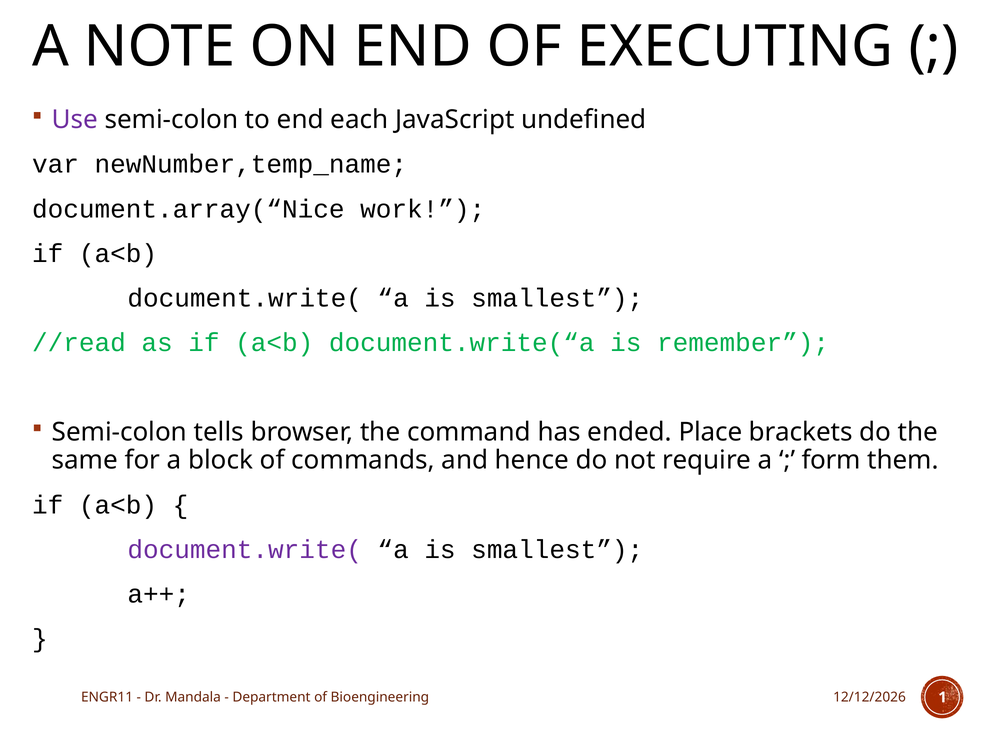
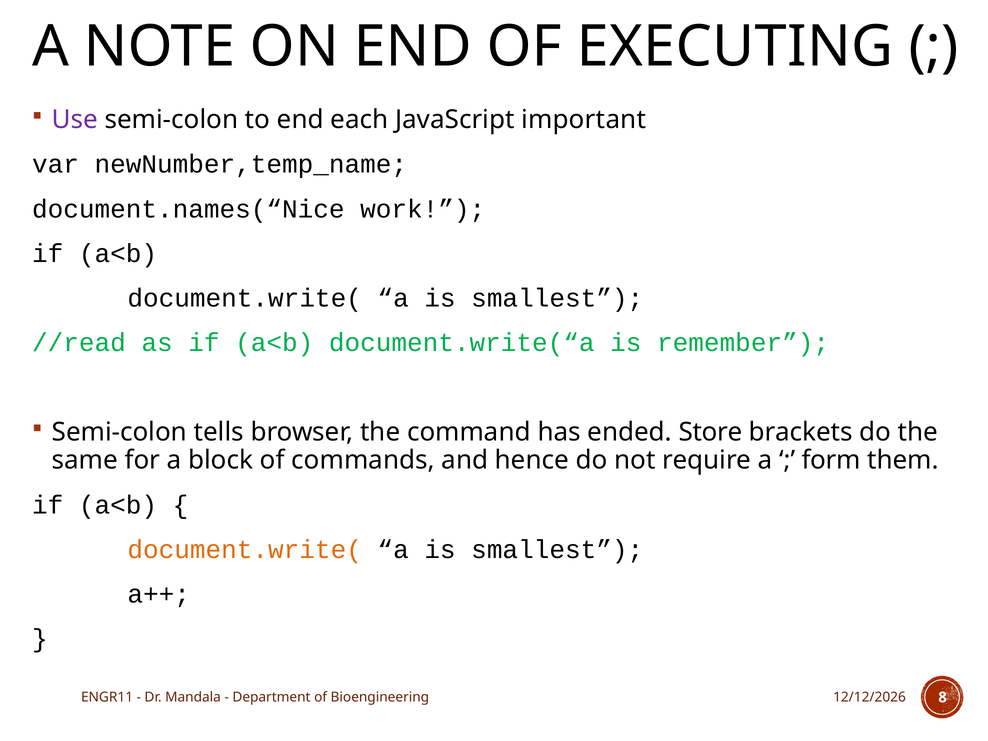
undefined: undefined -> important
document.array(“Nice: document.array(“Nice -> document.names(“Nice
Place: Place -> Store
document.write( at (245, 550) colour: purple -> orange
1: 1 -> 8
